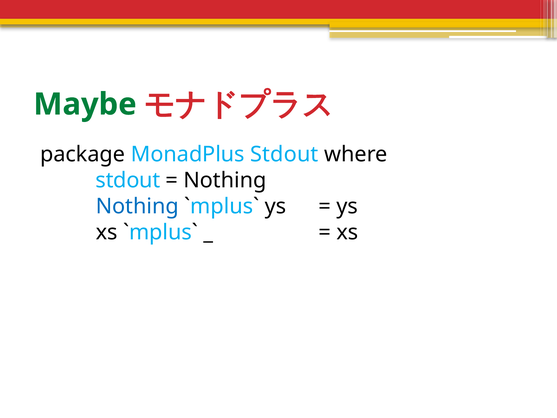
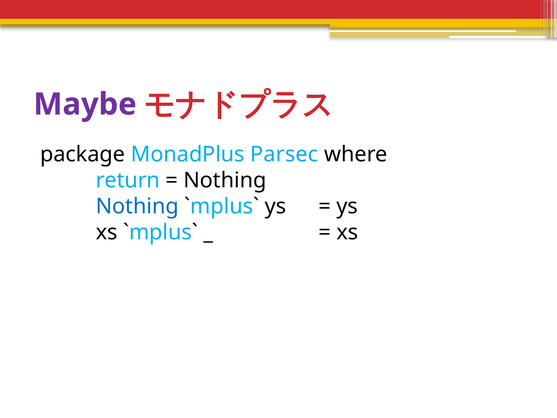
Maybe colour: green -> purple
MonadPlus Stdout: Stdout -> Parsec
stdout at (128, 180): stdout -> return
